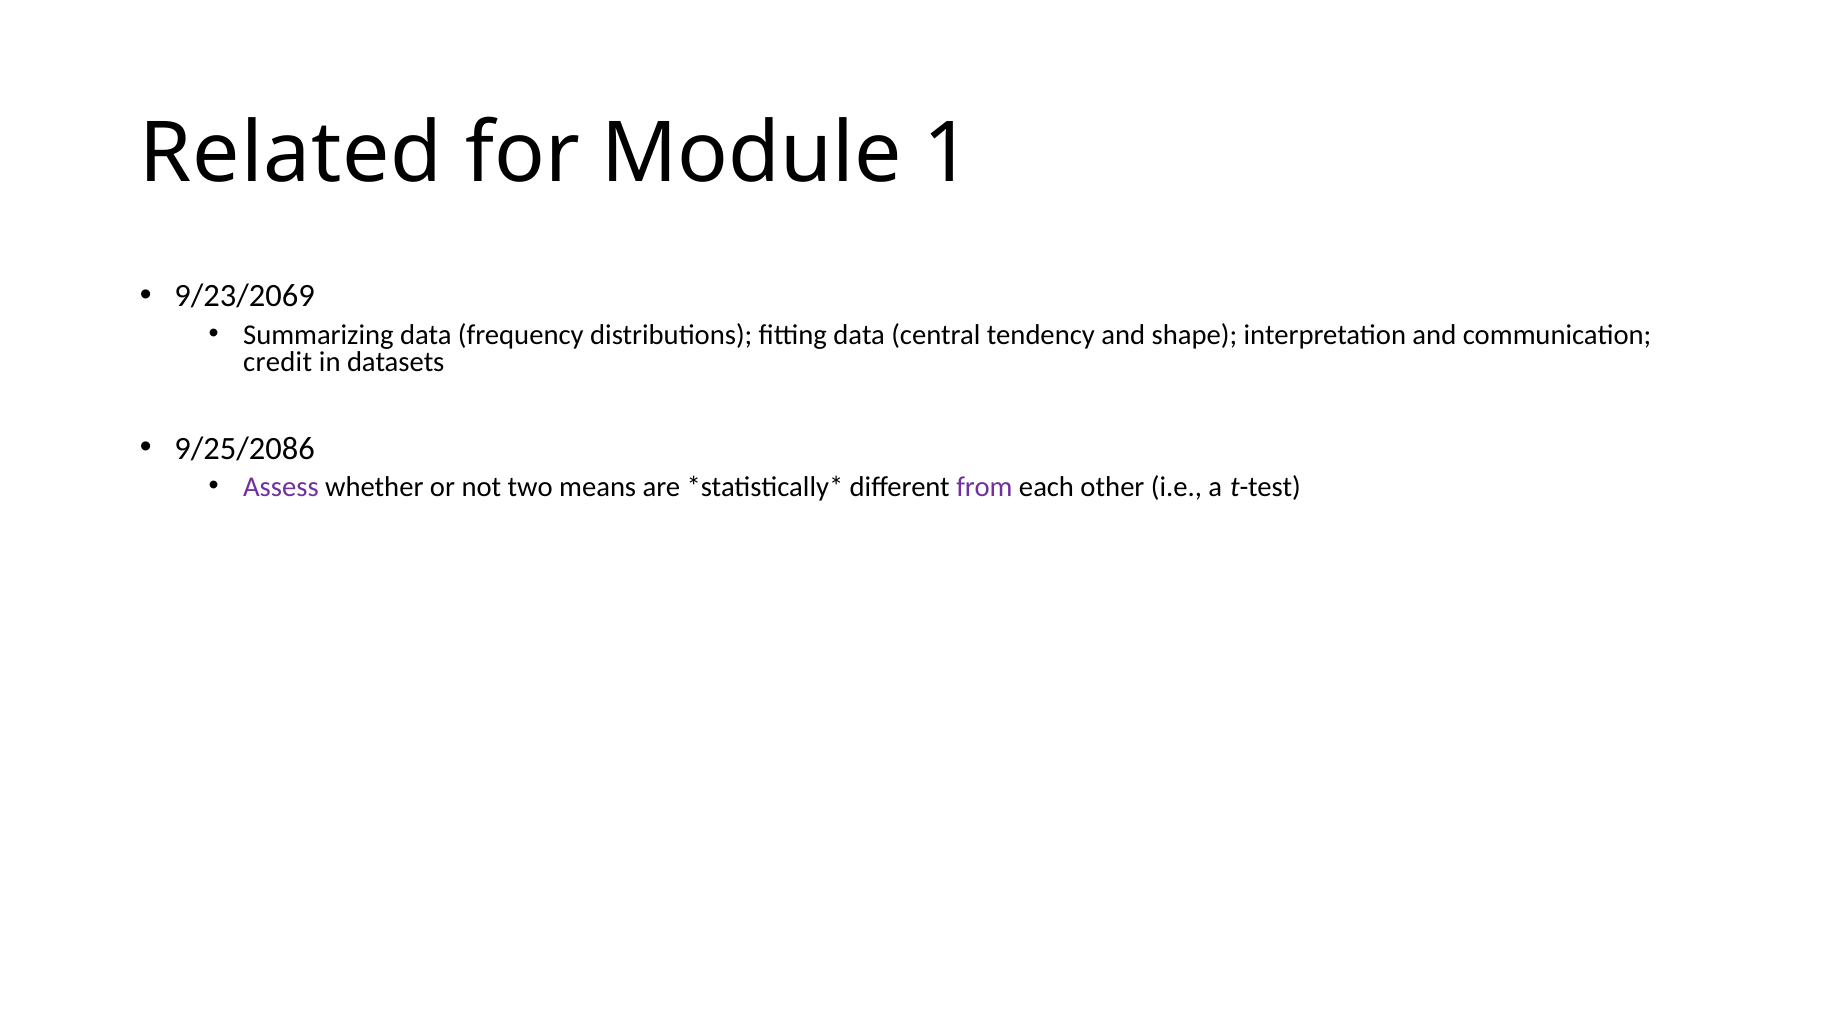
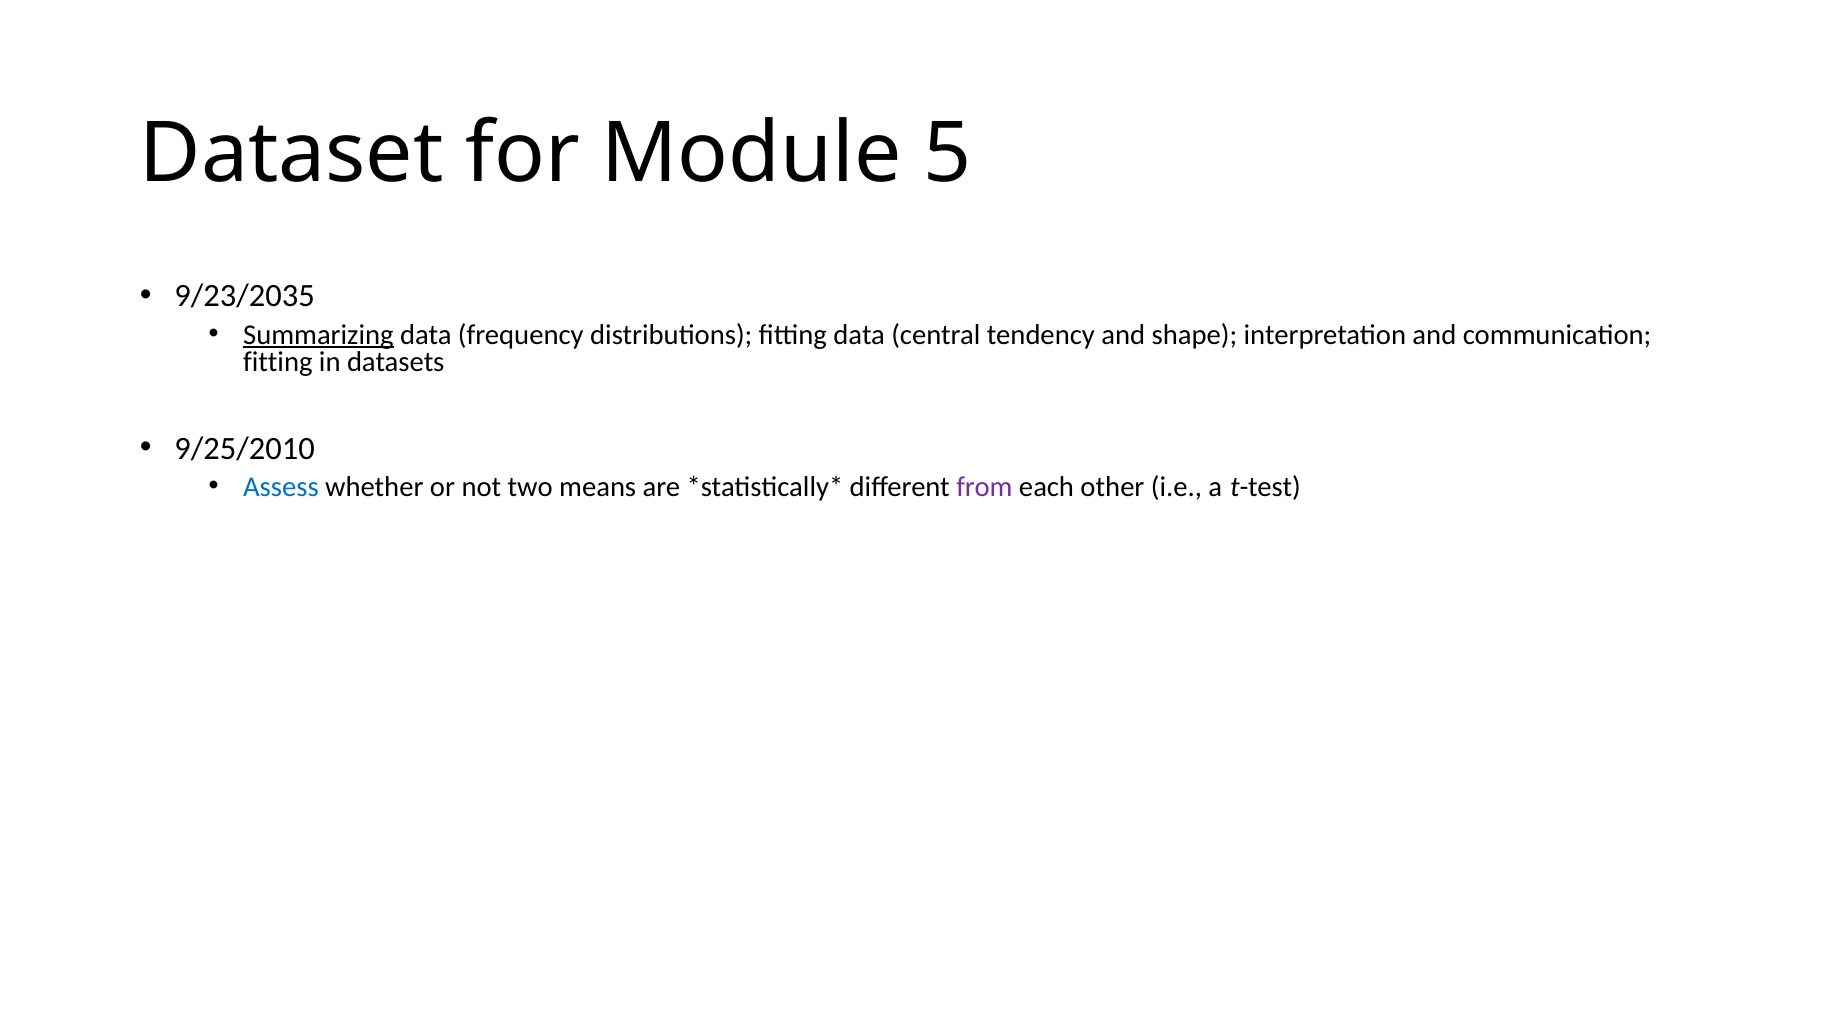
Related: Related -> Dataset
1: 1 -> 5
9/23/2069: 9/23/2069 -> 9/23/2035
Summarizing underline: none -> present
credit at (278, 362): credit -> fitting
9/25/2086: 9/25/2086 -> 9/25/2010
Assess at (281, 487) colour: purple -> blue
